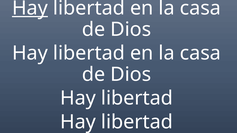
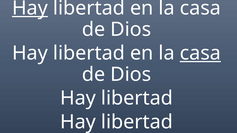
casa at (200, 53) underline: none -> present
